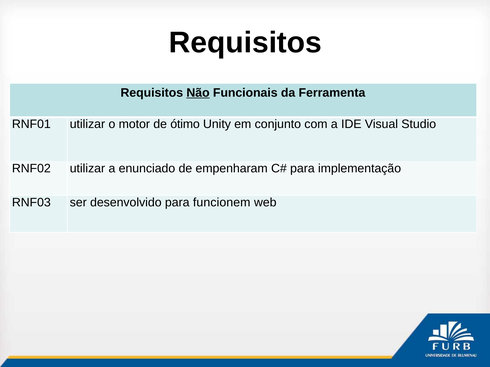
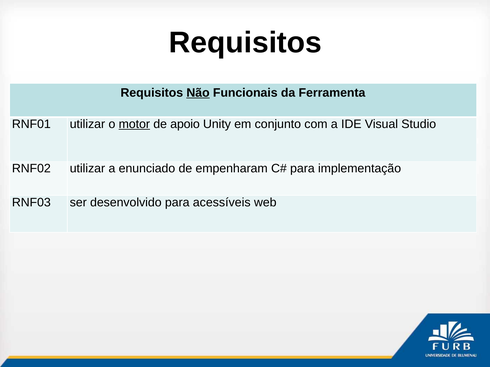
motor underline: none -> present
ótimo: ótimo -> apoio
funcionem: funcionem -> acessíveis
